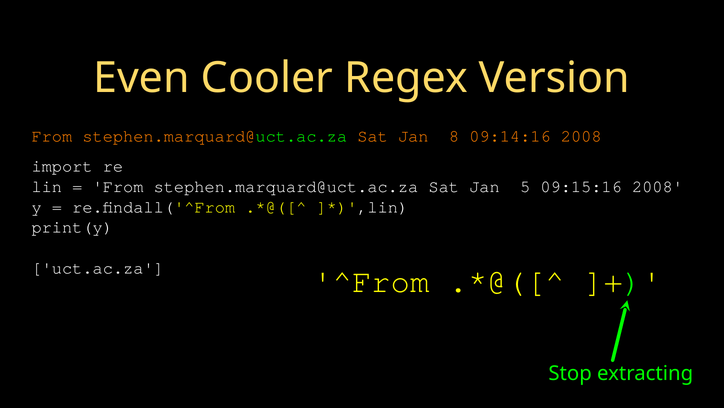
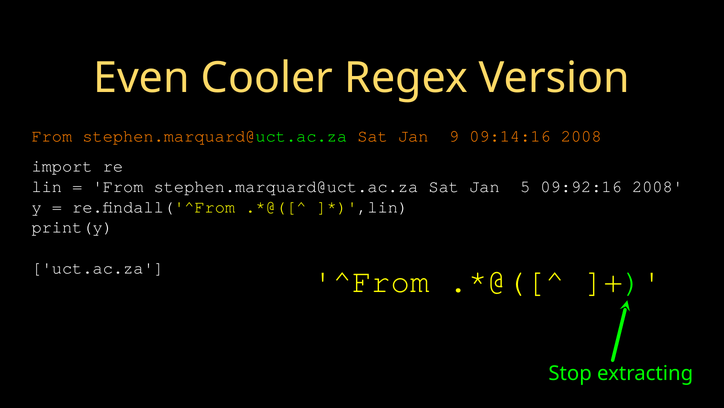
8: 8 -> 9
09:15:16: 09:15:16 -> 09:92:16
